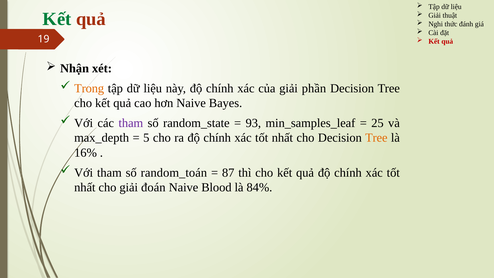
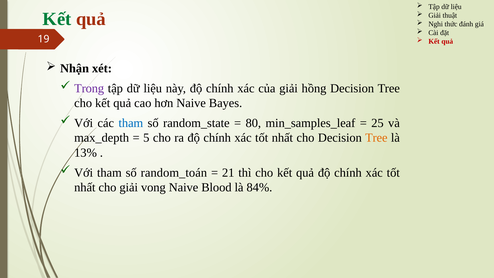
Trong colour: orange -> purple
phần: phần -> hồng
tham at (131, 123) colour: purple -> blue
93: 93 -> 80
16%: 16% -> 13%
87: 87 -> 21
đoán: đoán -> vong
